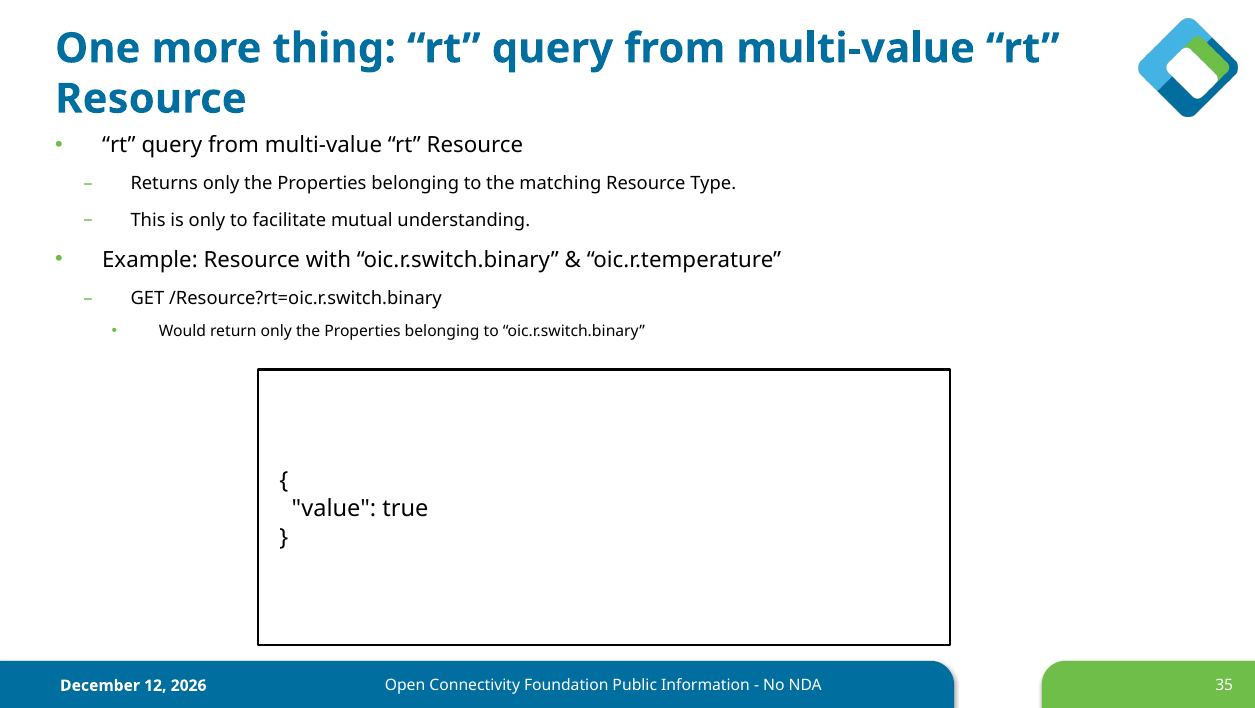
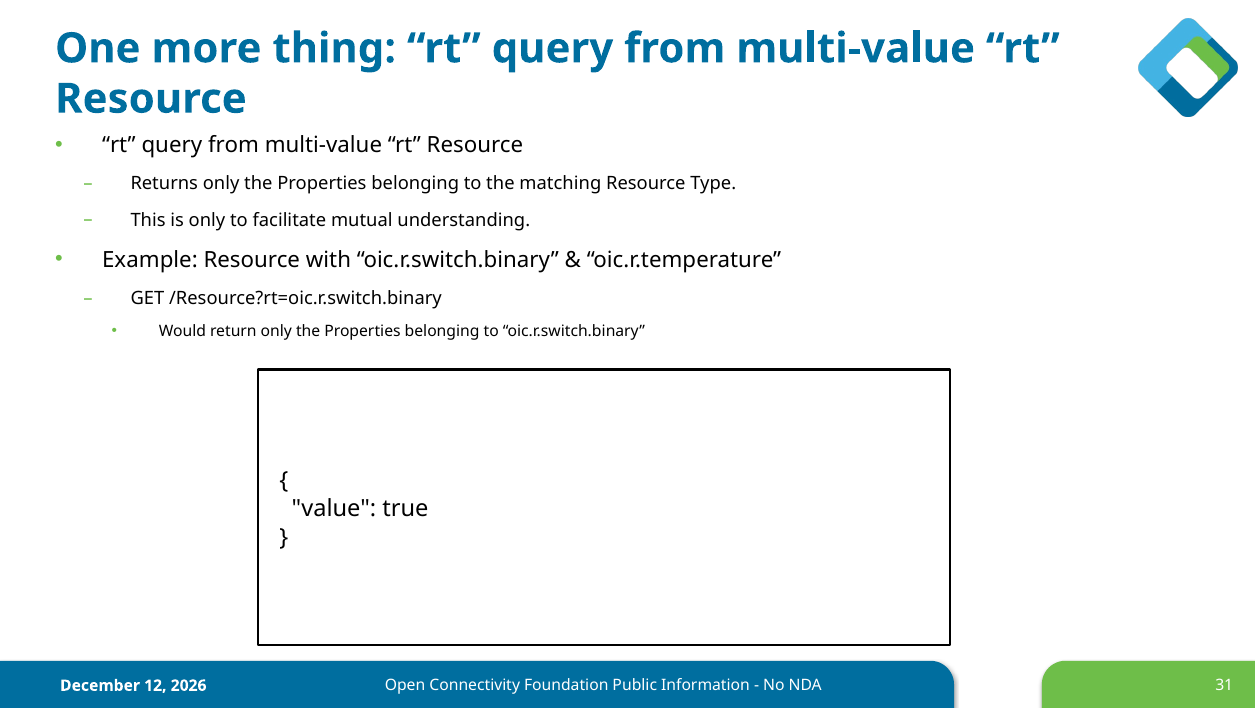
35: 35 -> 31
